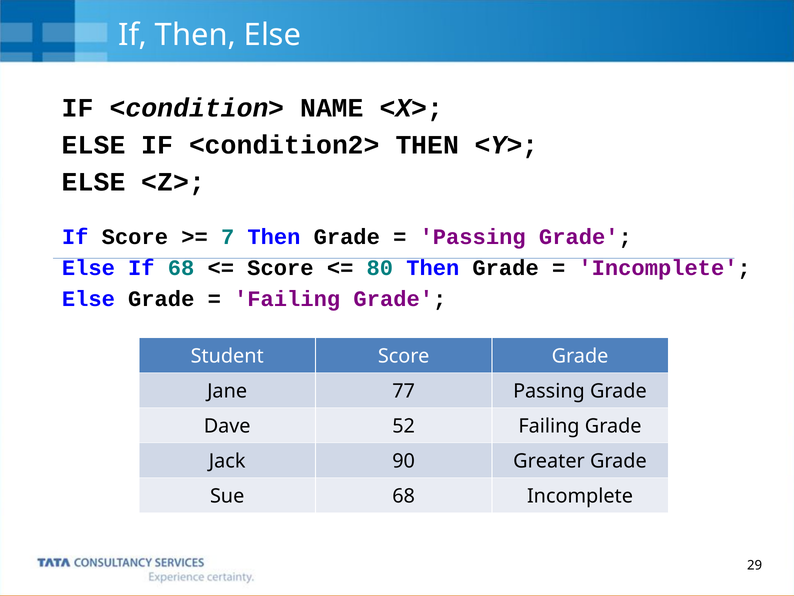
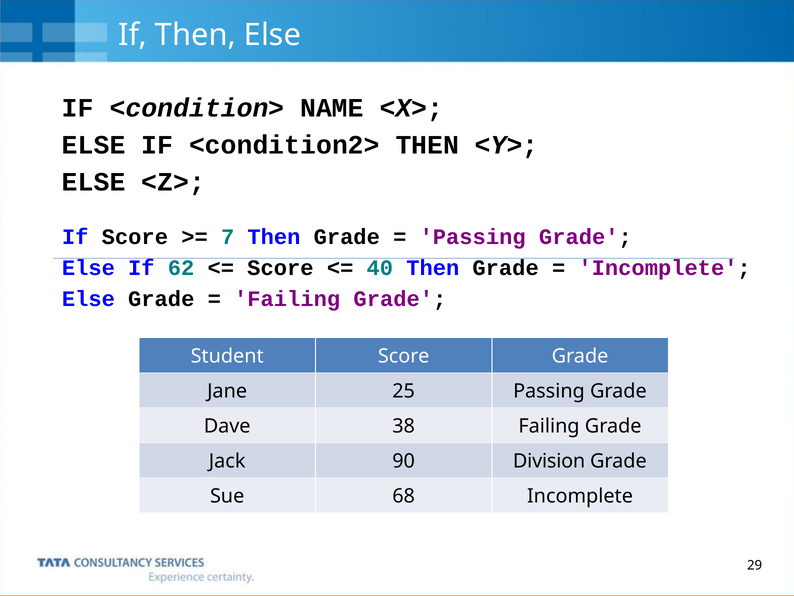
If 68: 68 -> 62
80: 80 -> 40
77: 77 -> 25
52: 52 -> 38
Greater: Greater -> Division
